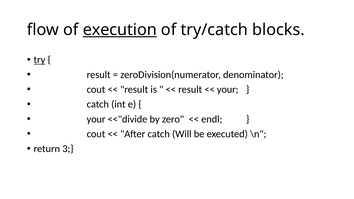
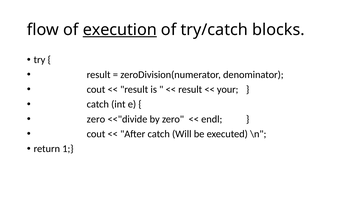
try underline: present -> none
your at (96, 119): your -> zero
3: 3 -> 1
